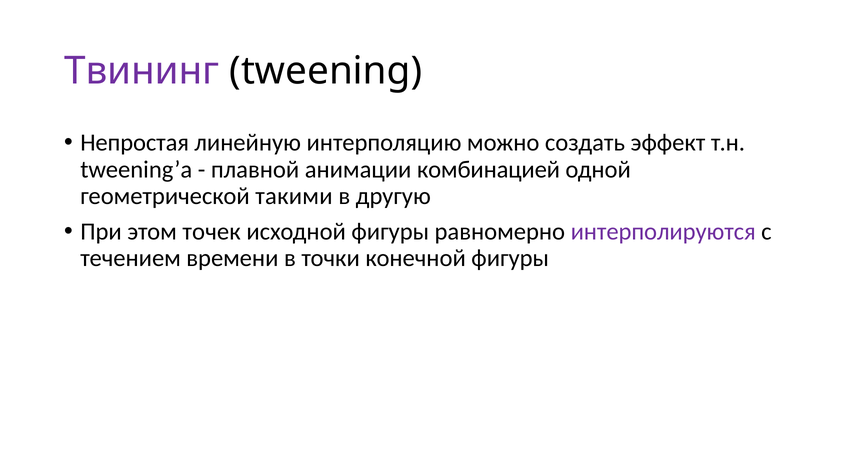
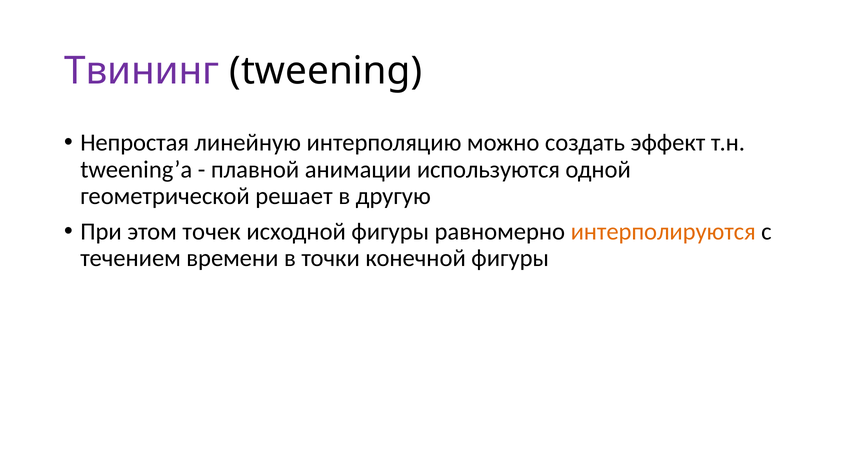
комбинацией: комбинацией -> используются
такими: такими -> решает
интерполируются colour: purple -> orange
